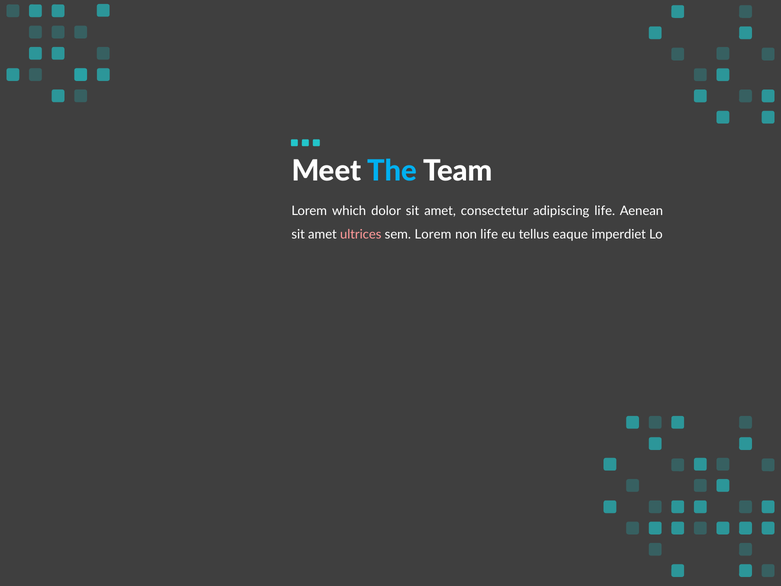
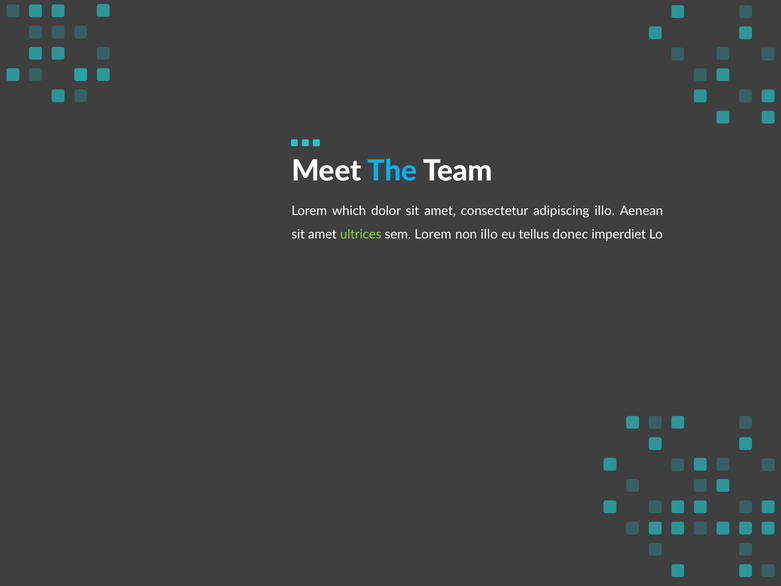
adipiscing life: life -> illo
ultrices colour: pink -> light green
non life: life -> illo
eaque: eaque -> donec
